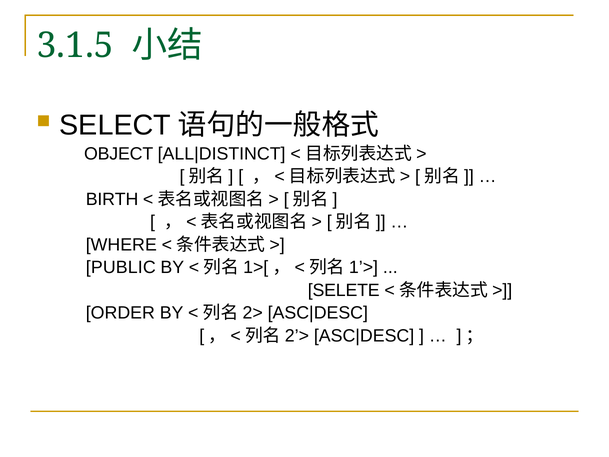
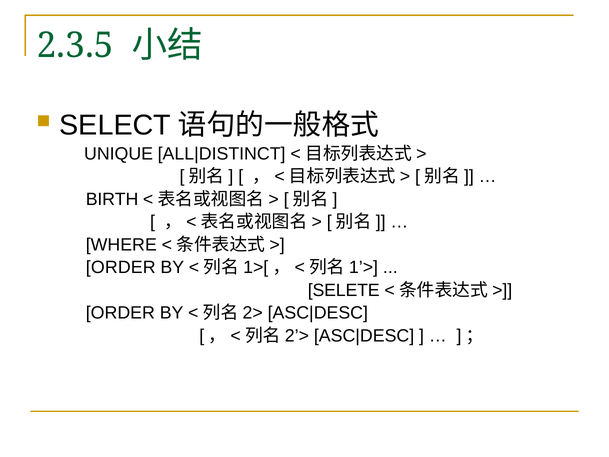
3.1.5: 3.1.5 -> 2.3.5
OBJECT: OBJECT -> UNIQUE
PUBLIC at (121, 267): PUBLIC -> ORDER
